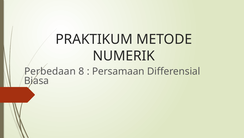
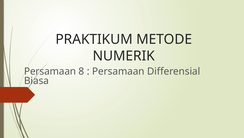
Perbedaan at (50, 71): Perbedaan -> Persamaan
